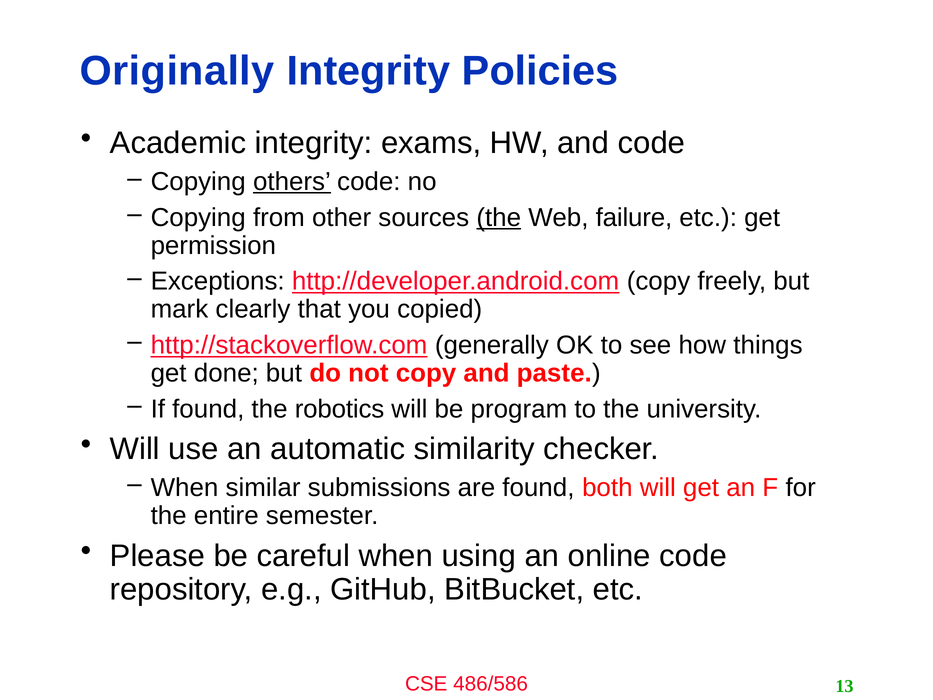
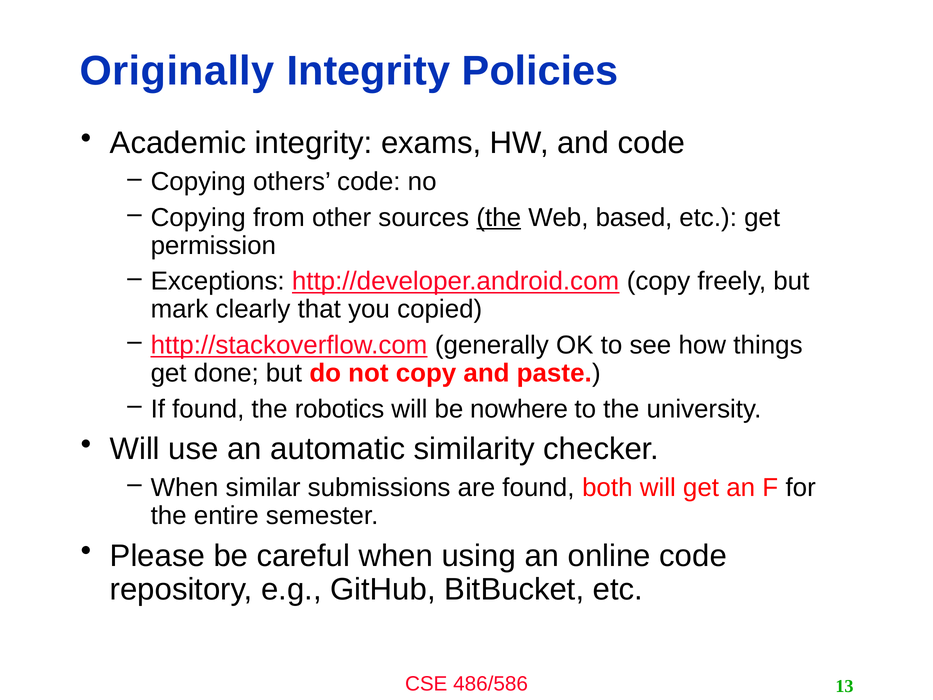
others underline: present -> none
failure: failure -> based
program: program -> nowhere
